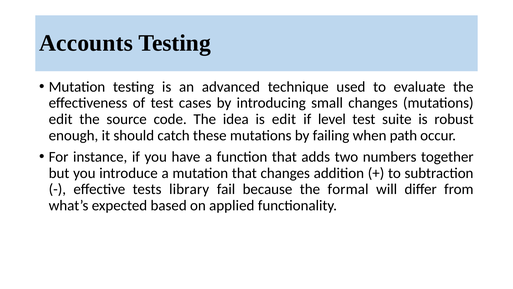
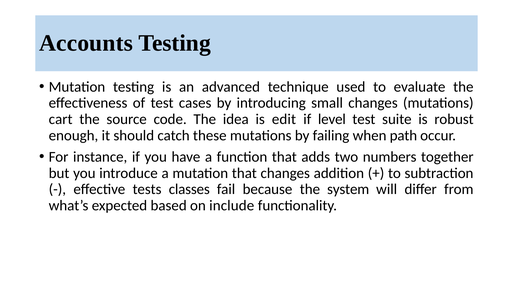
edit at (61, 119): edit -> cart
library: library -> classes
formal: formal -> system
applied: applied -> include
